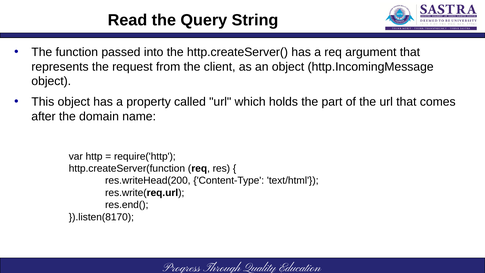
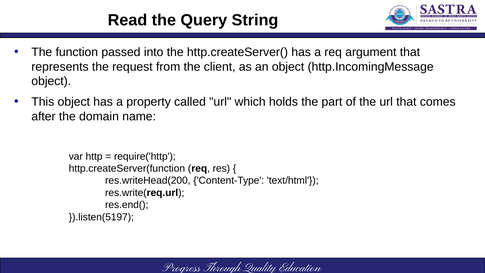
}).listen(8170: }).listen(8170 -> }).listen(5197
